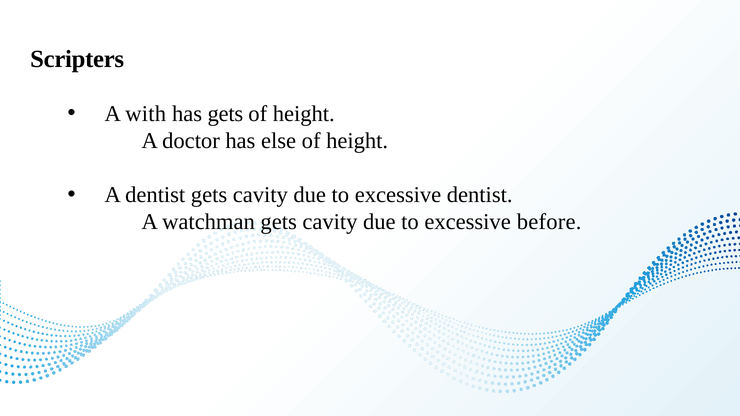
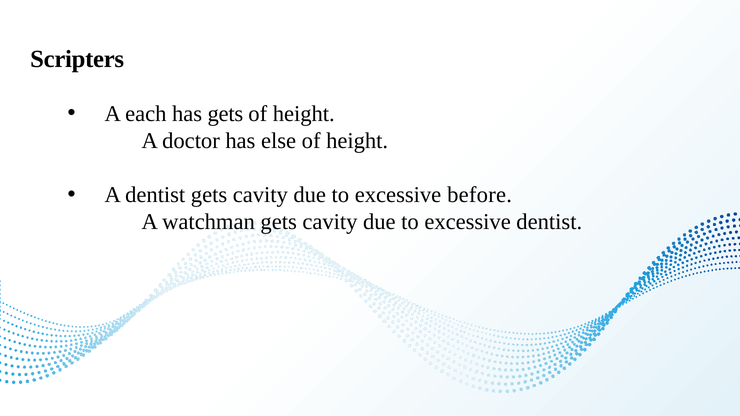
with: with -> each
excessive dentist: dentist -> before
excessive before: before -> dentist
